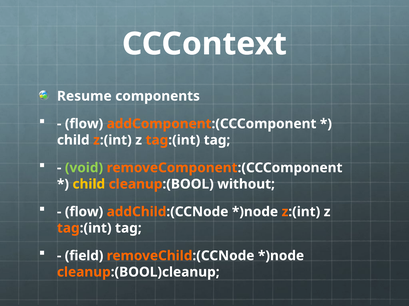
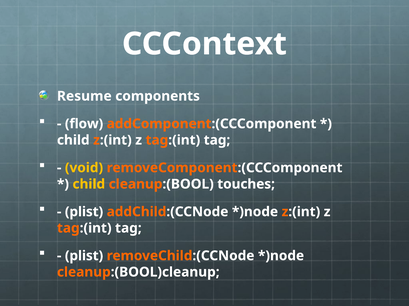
void colour: light green -> yellow
without: without -> touches
flow at (84, 212): flow -> plist
field at (84, 256): field -> plist
